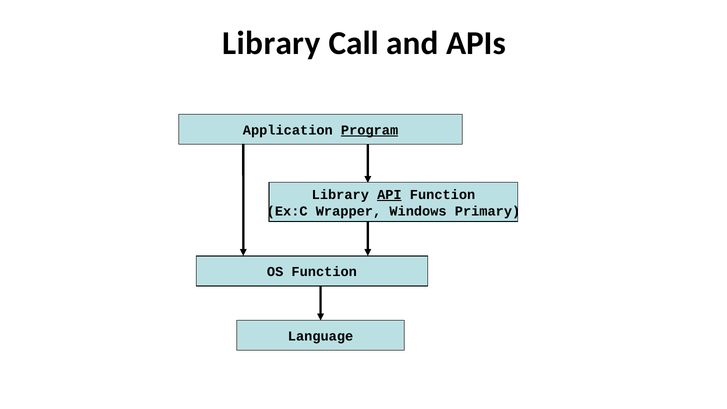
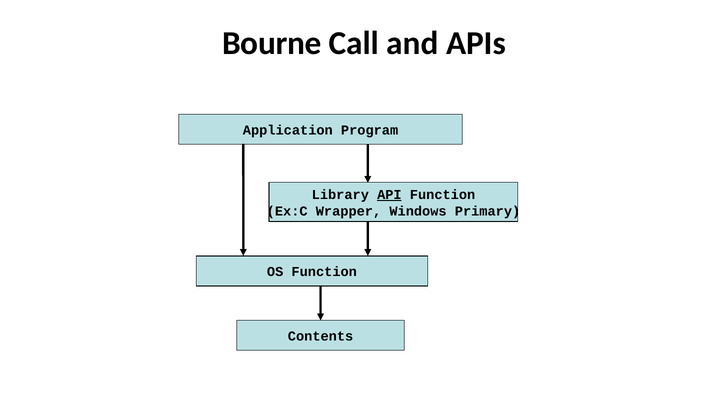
Library at (271, 43): Library -> Bourne
Program underline: present -> none
Language: Language -> Contents
